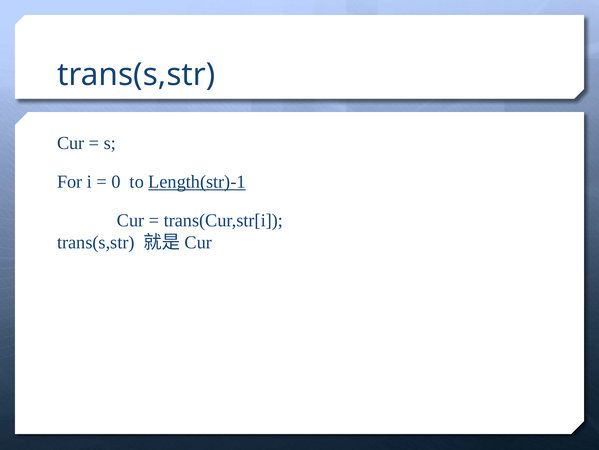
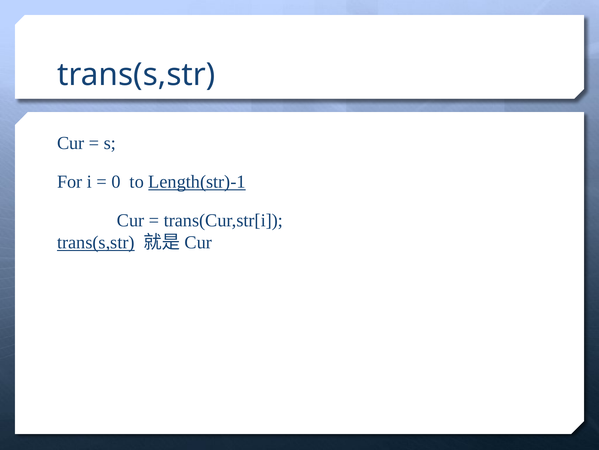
trans(s,str at (96, 242) underline: none -> present
